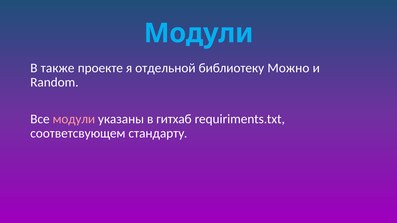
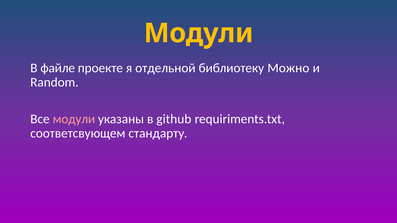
Модули at (199, 33) colour: light blue -> yellow
также: также -> файле
гитхаб: гитхаб -> github
